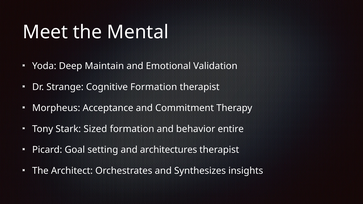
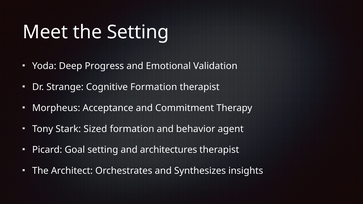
the Mental: Mental -> Setting
Maintain: Maintain -> Progress
entire: entire -> agent
